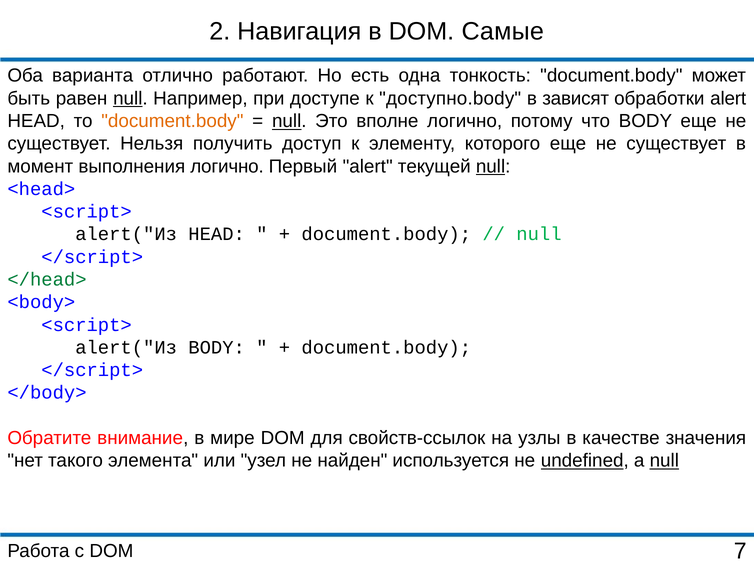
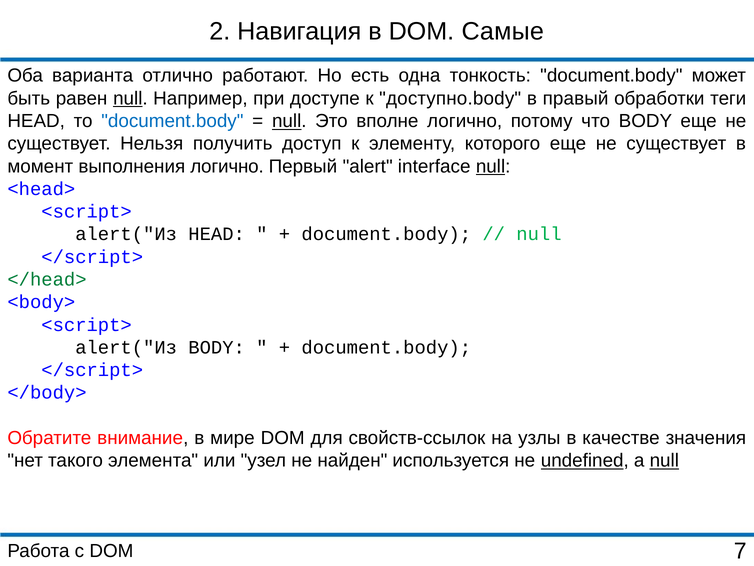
зависят: зависят -> правый
обработки alert: alert -> теги
document.body at (172, 121) colour: orange -> blue
текущей: текущей -> interface
